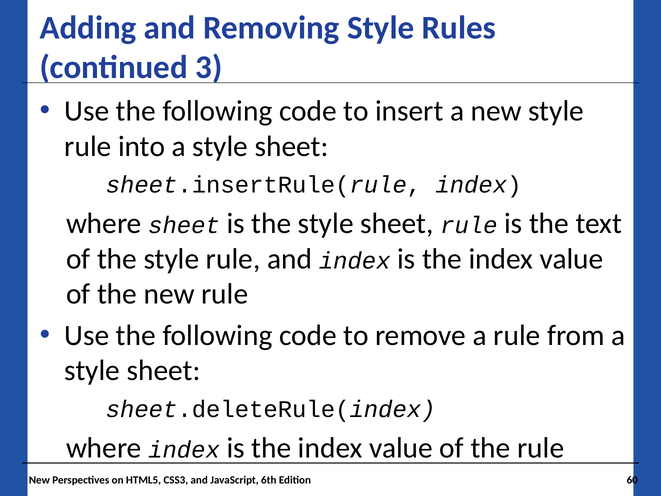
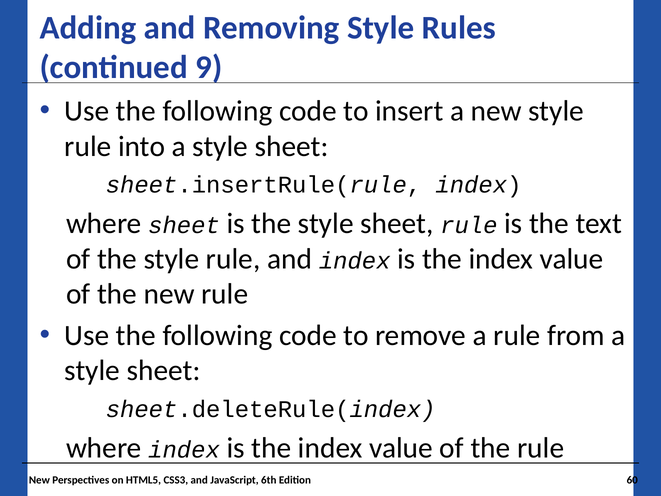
3: 3 -> 9
